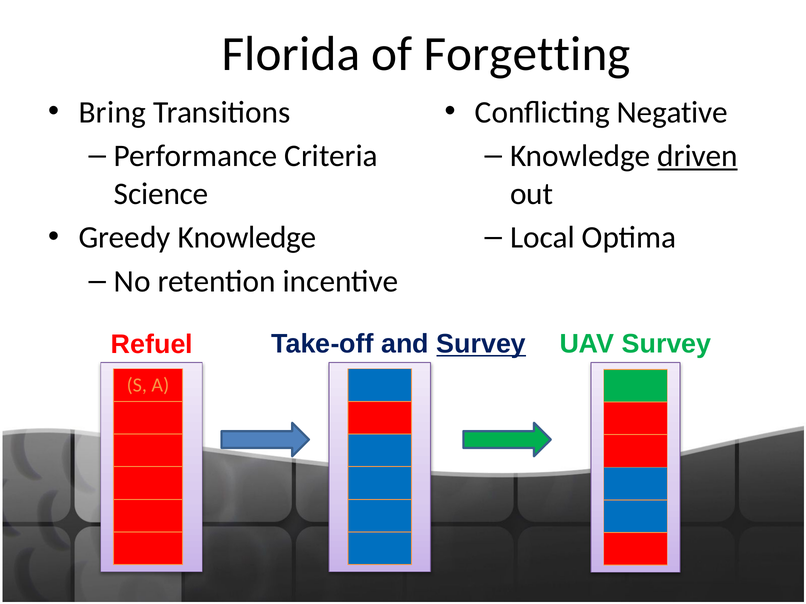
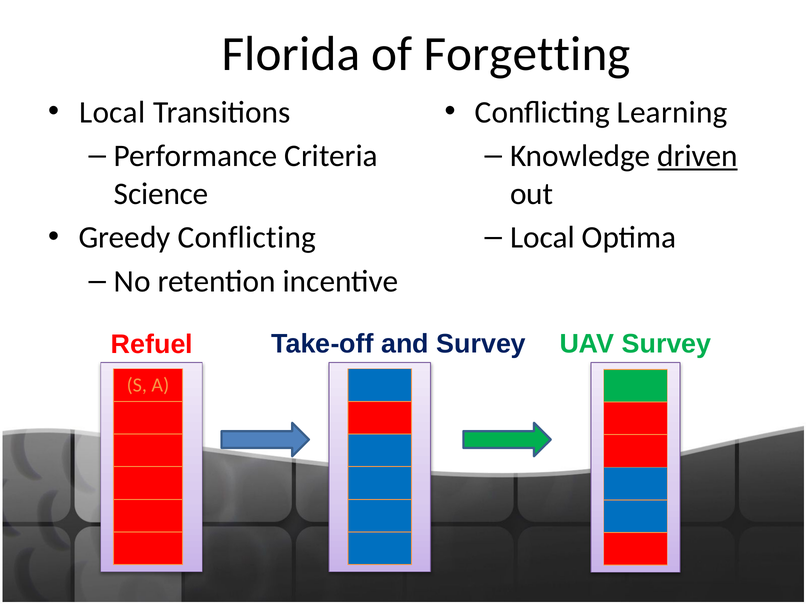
Bring at (112, 112): Bring -> Local
Negative: Negative -> Learning
Greedy Knowledge: Knowledge -> Conflicting
Survey at (481, 344) underline: present -> none
